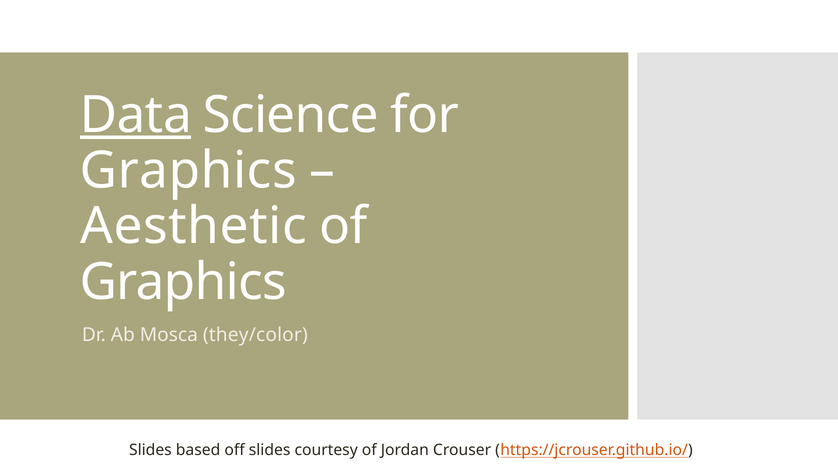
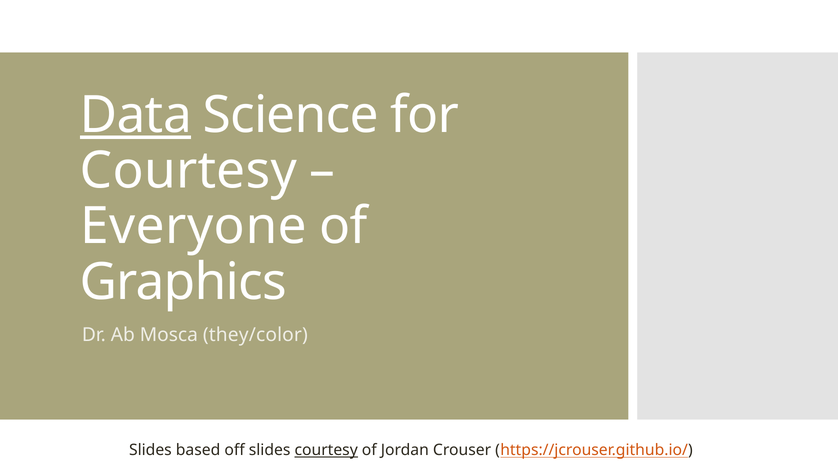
Graphics at (188, 171): Graphics -> Courtesy
Aesthetic: Aesthetic -> Everyone
courtesy at (326, 450) underline: none -> present
